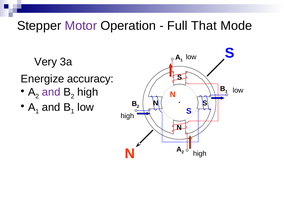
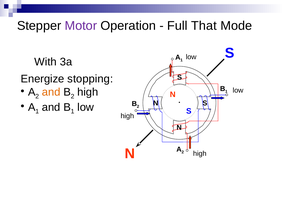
Very: Very -> With
accuracy: accuracy -> stopping
and at (51, 92) colour: purple -> orange
